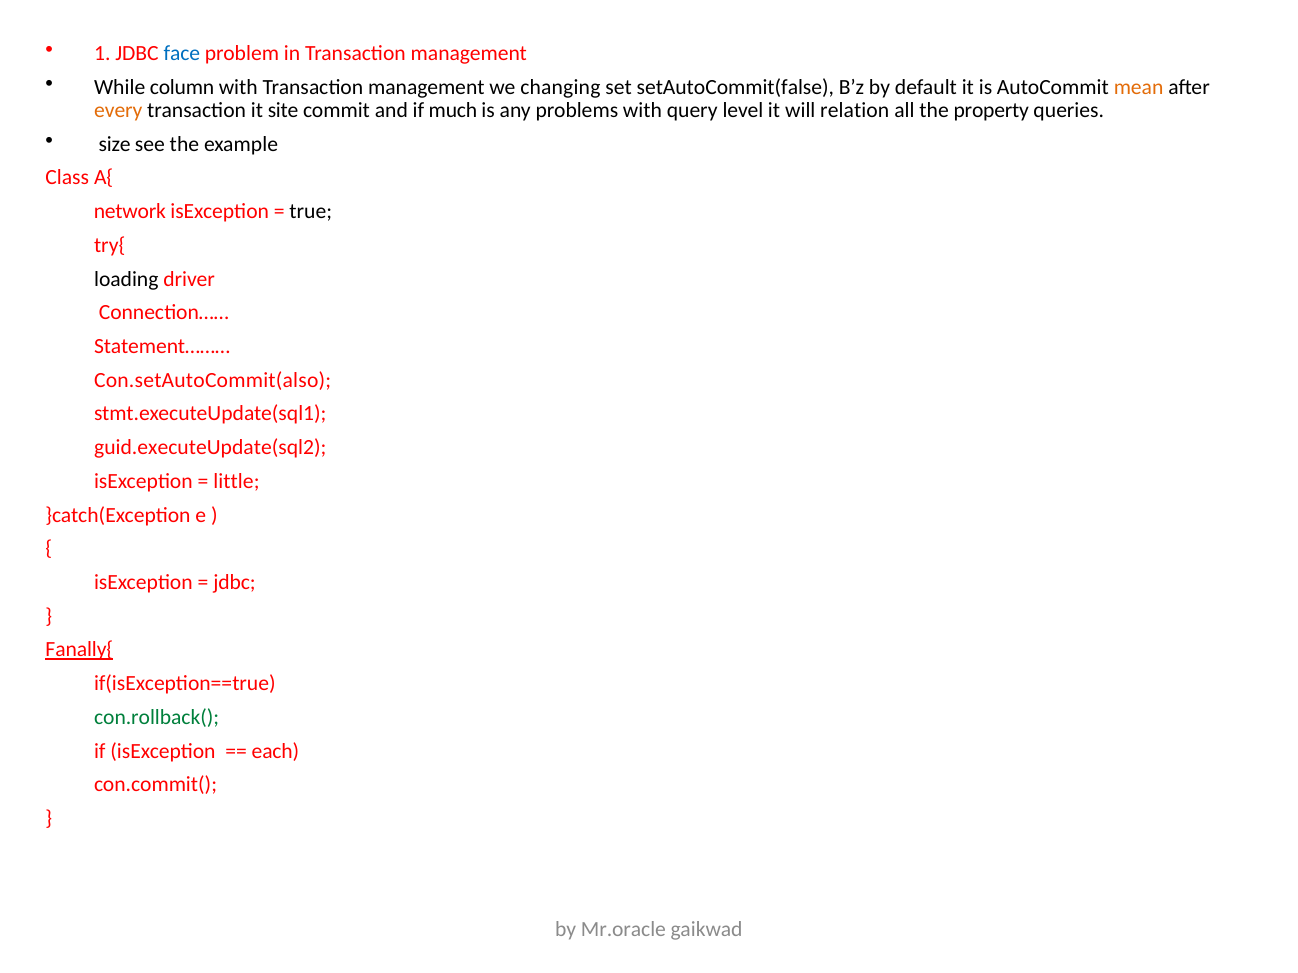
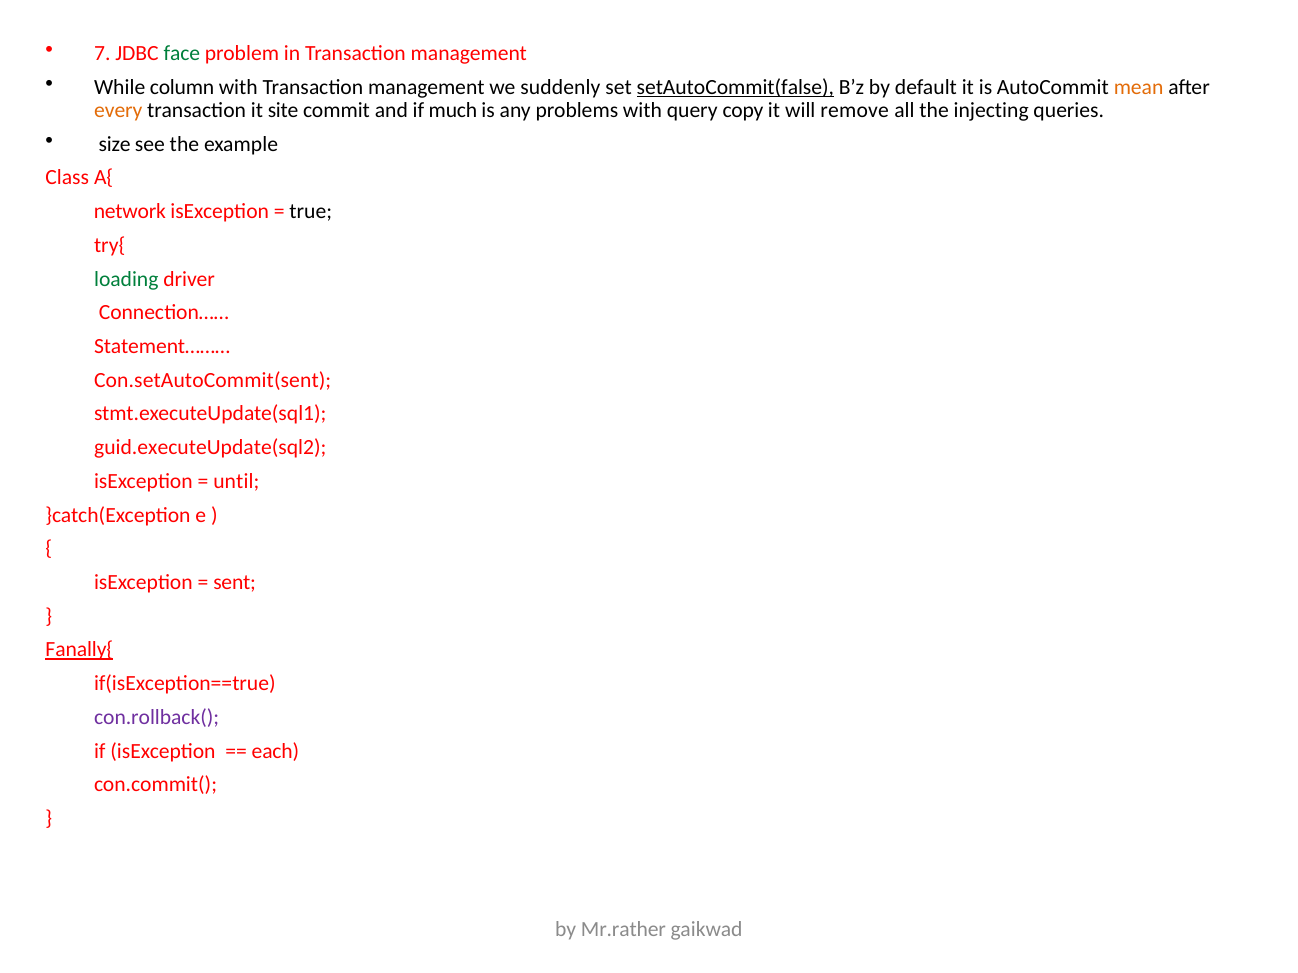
1: 1 -> 7
face colour: blue -> green
changing: changing -> suddenly
setAutoCommit(false underline: none -> present
level: level -> copy
relation: relation -> remove
property: property -> injecting
loading colour: black -> green
Con.setAutoCommit(also: Con.setAutoCommit(also -> Con.setAutoCommit(sent
little: little -> until
jdbc at (235, 583): jdbc -> sent
con.rollback( colour: green -> purple
Mr.oracle: Mr.oracle -> Mr.rather
